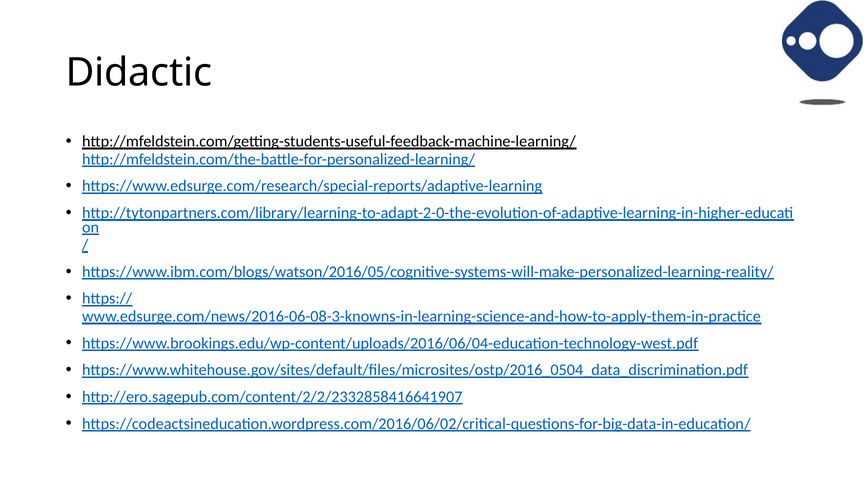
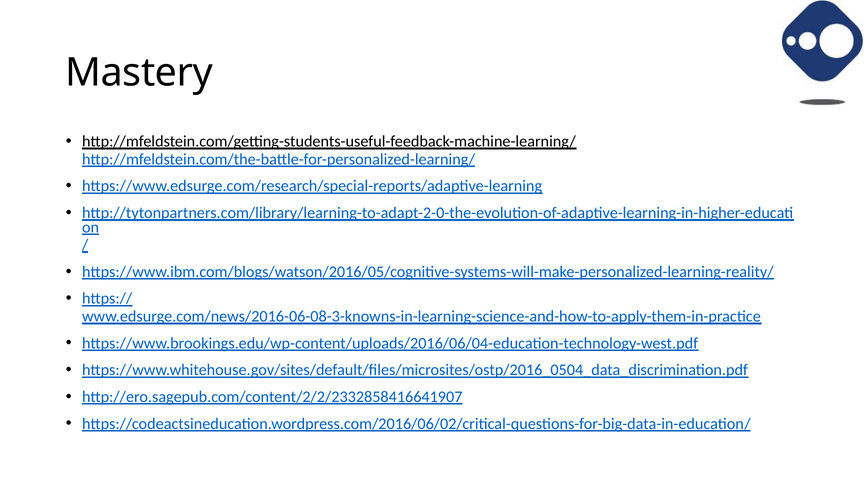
Didactic: Didactic -> Mastery
